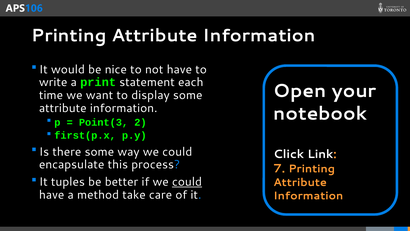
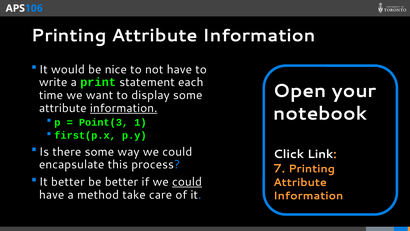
information at (124, 108) underline: none -> present
2: 2 -> 1
It tuples: tuples -> better
